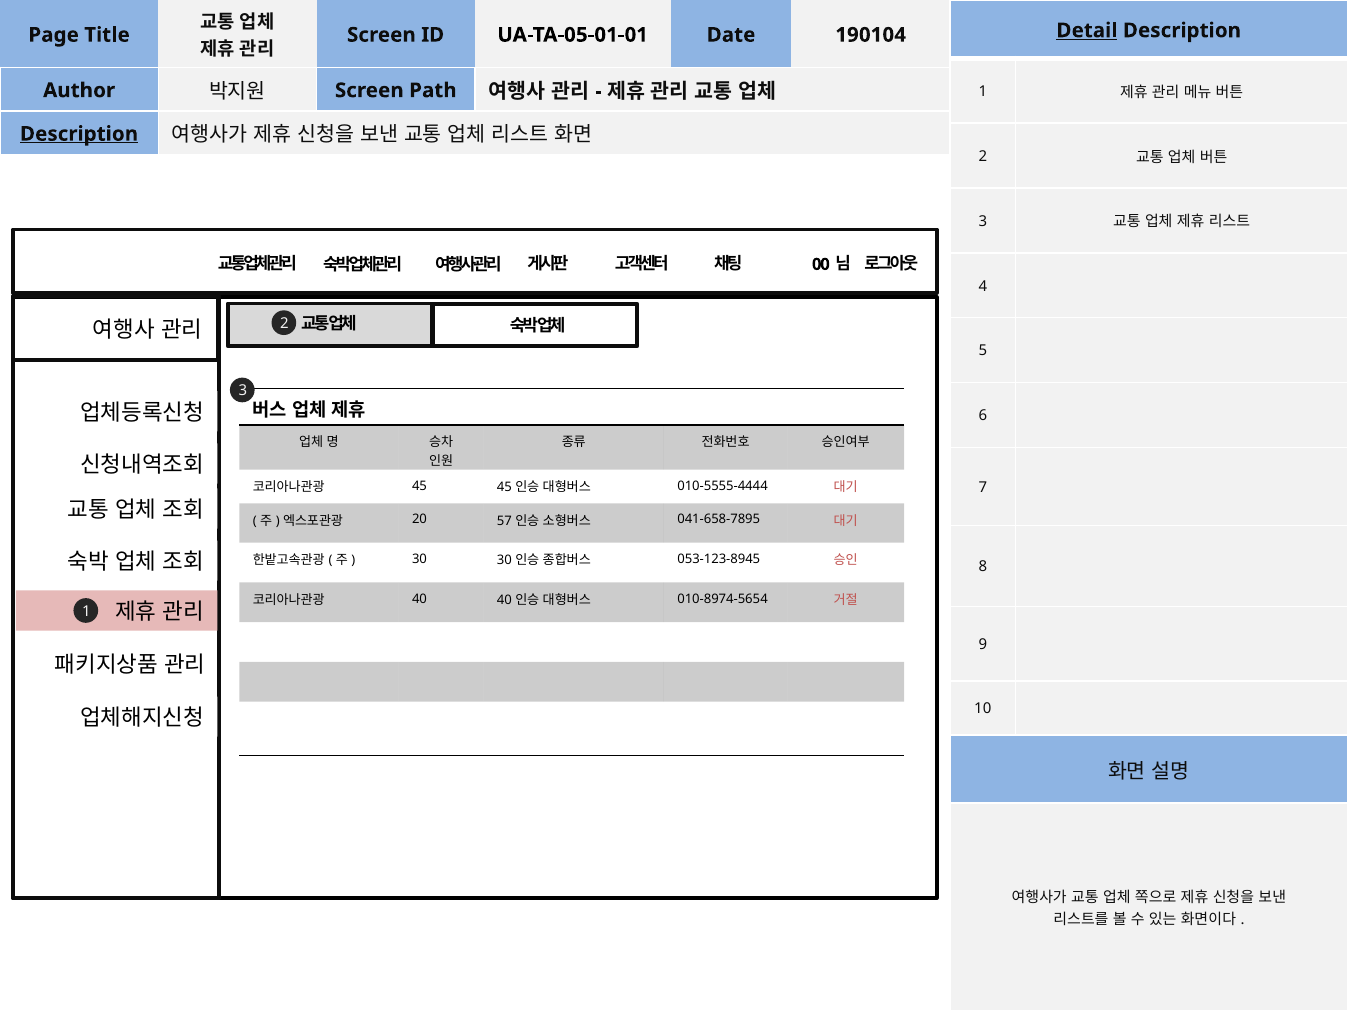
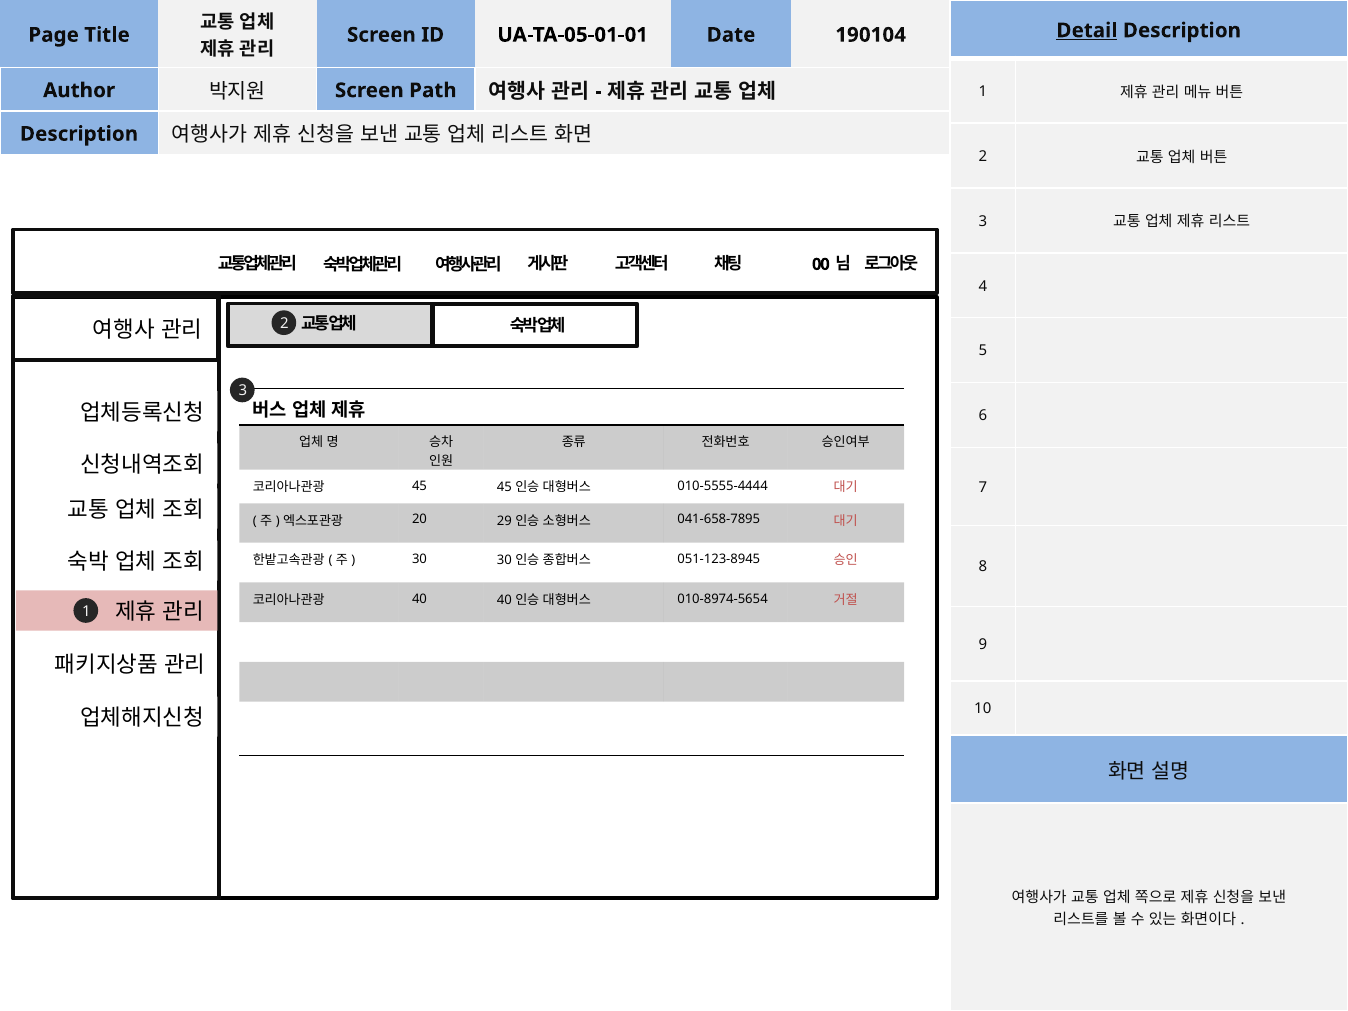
Description at (79, 134) underline: present -> none
57: 57 -> 29
053-123-8945: 053-123-8945 -> 051-123-8945
